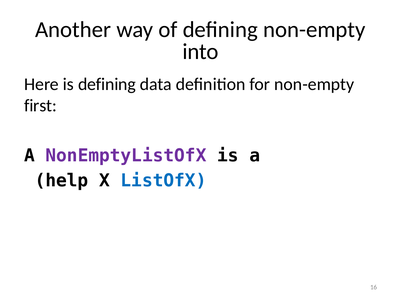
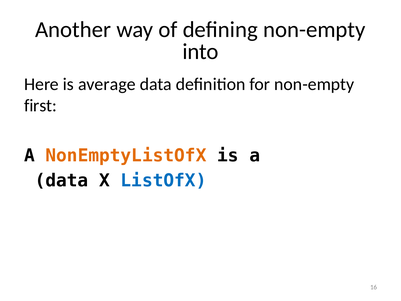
is defining: defining -> average
NonEmptyListOfX colour: purple -> orange
help at (62, 180): help -> data
